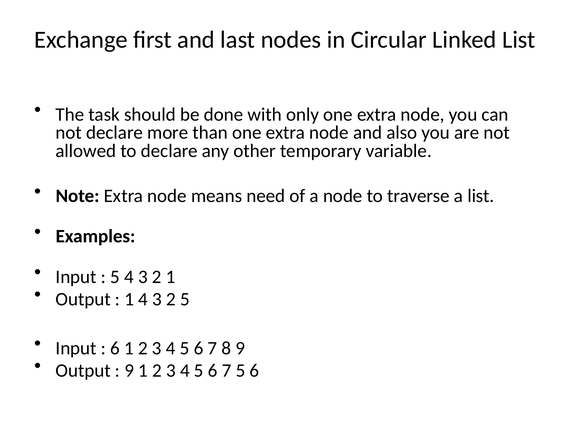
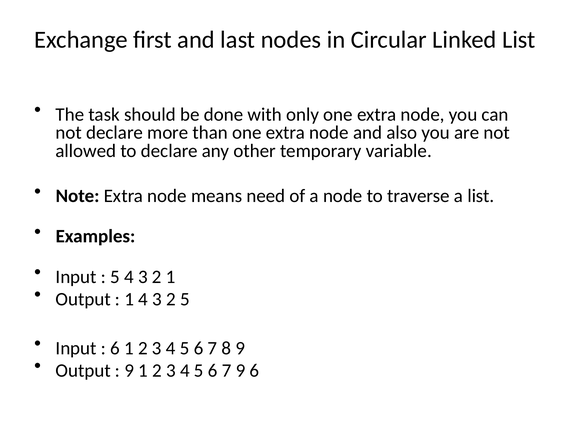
7 5: 5 -> 9
